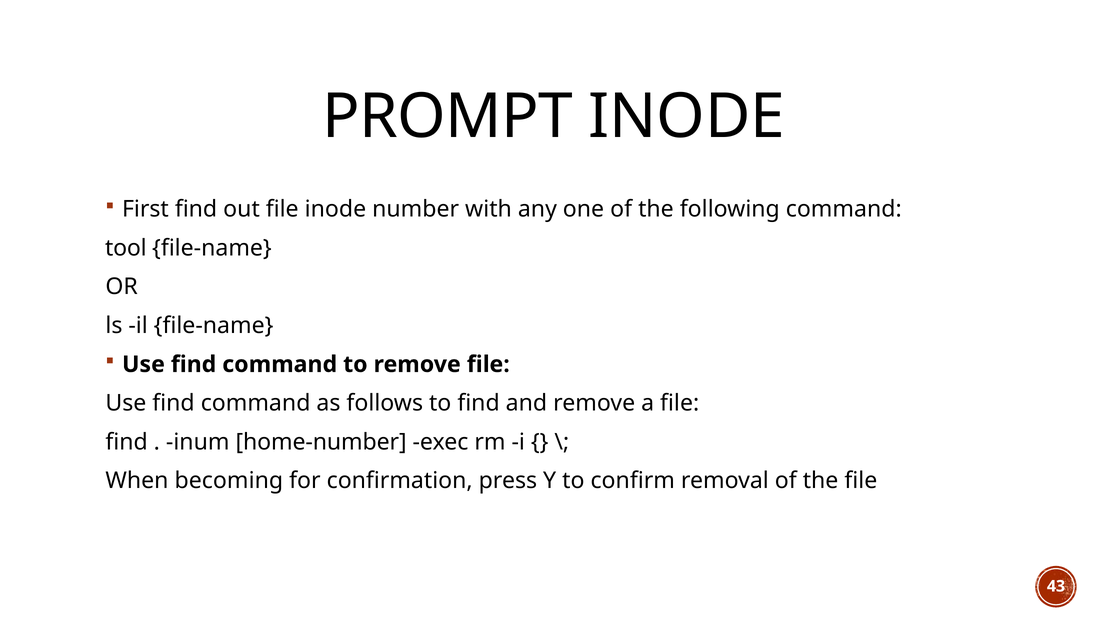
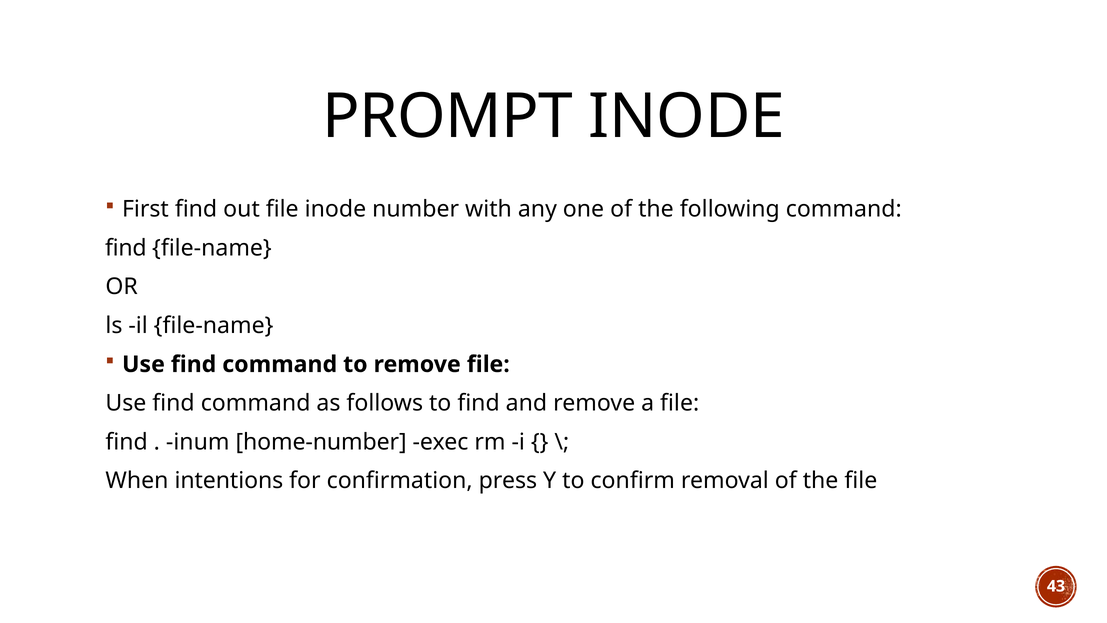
tool at (126, 248): tool -> find
becoming: becoming -> intentions
